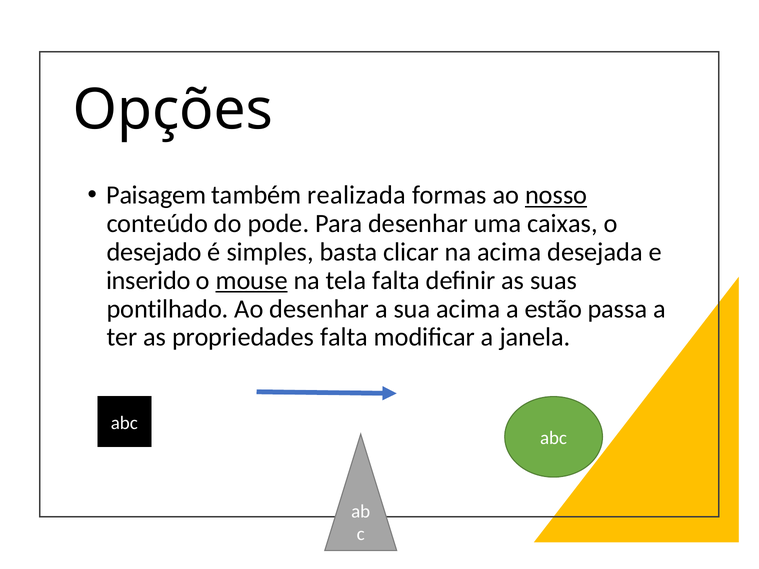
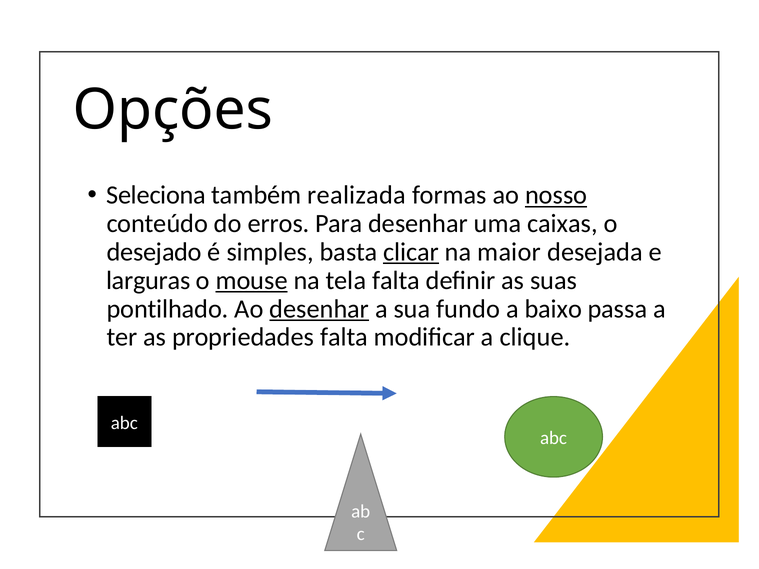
Paisagem: Paisagem -> Seleciona
pode: pode -> erros
clicar underline: none -> present
na acima: acima -> maior
inserido: inserido -> larguras
desenhar at (319, 309) underline: none -> present
sua acima: acima -> fundo
estão: estão -> baixo
janela: janela -> clique
